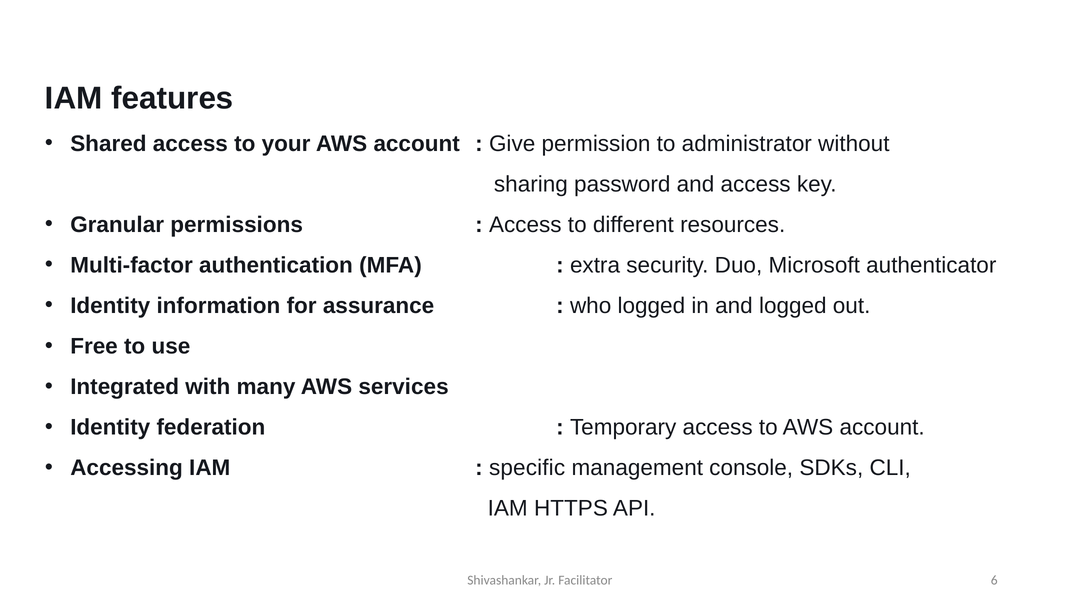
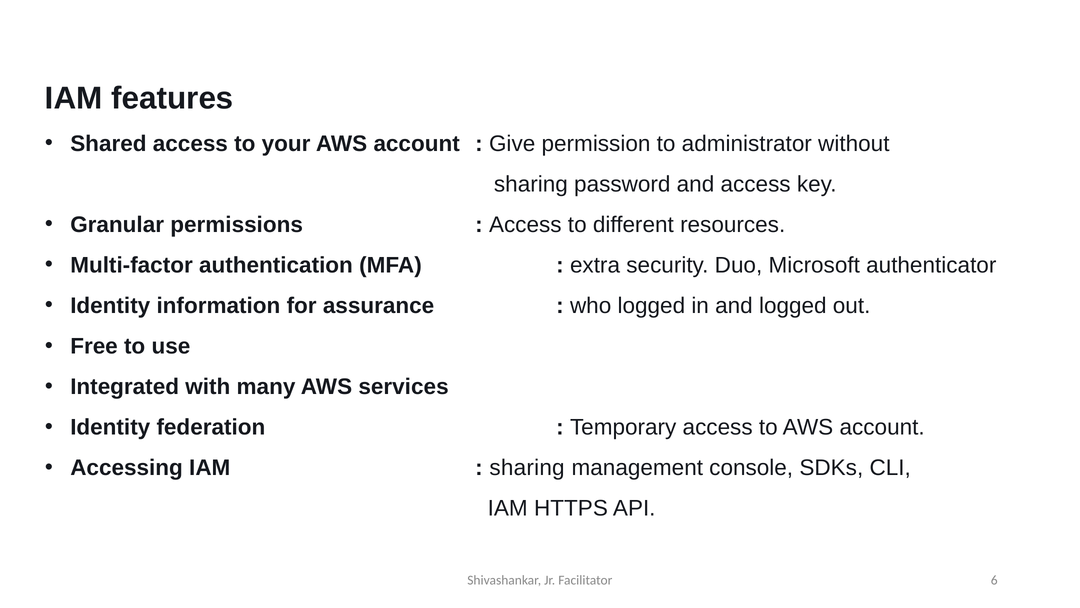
specific at (527, 468): specific -> sharing
